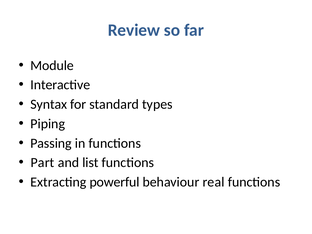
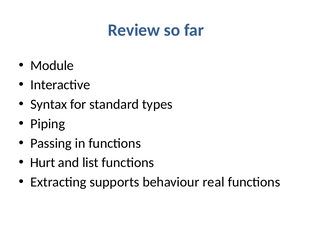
Part: Part -> Hurt
powerful: powerful -> supports
